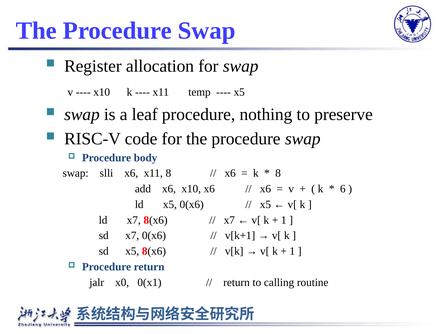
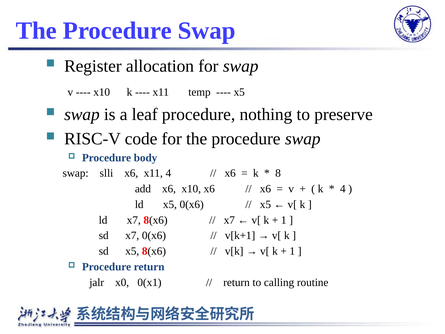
x11 8: 8 -> 4
6 at (343, 189): 6 -> 4
